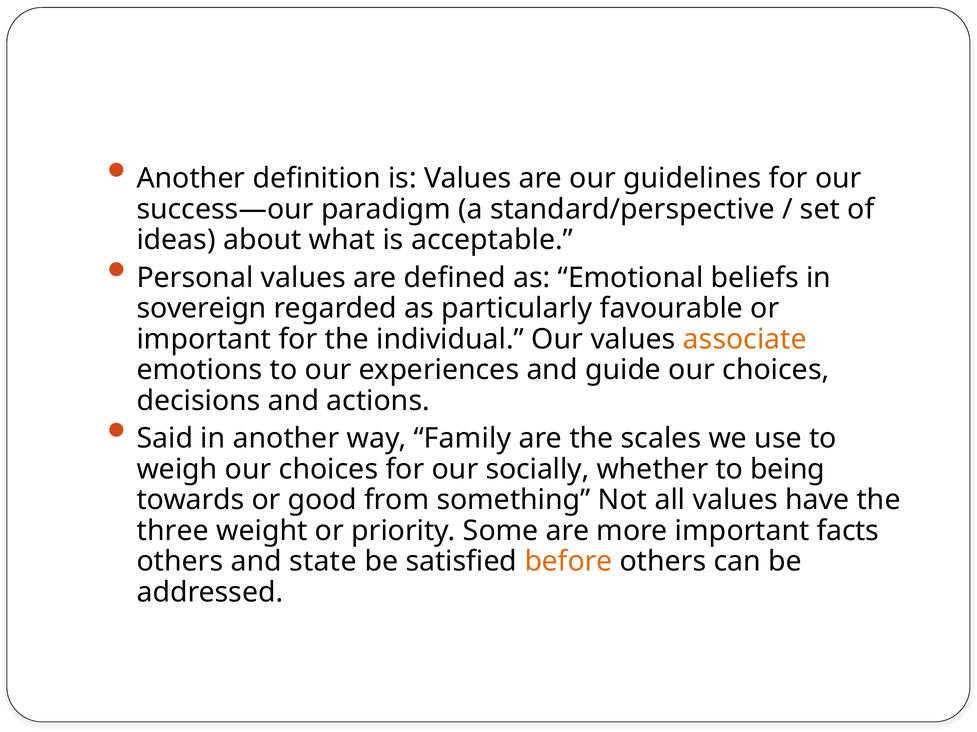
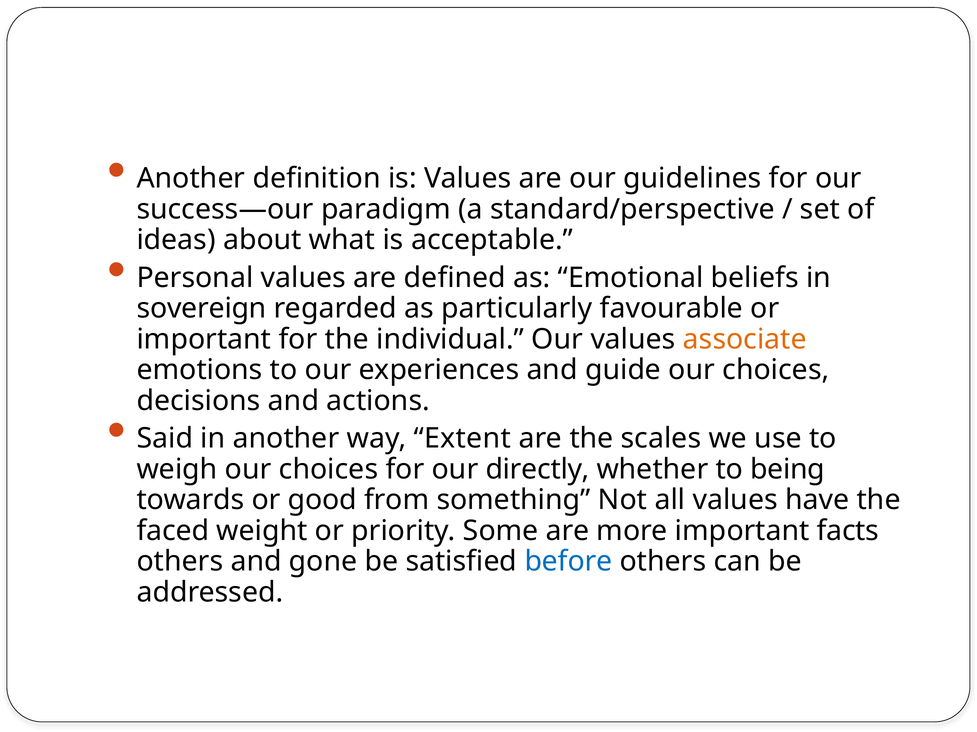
Family: Family -> Extent
socially: socially -> directly
three: three -> faced
state: state -> gone
before colour: orange -> blue
